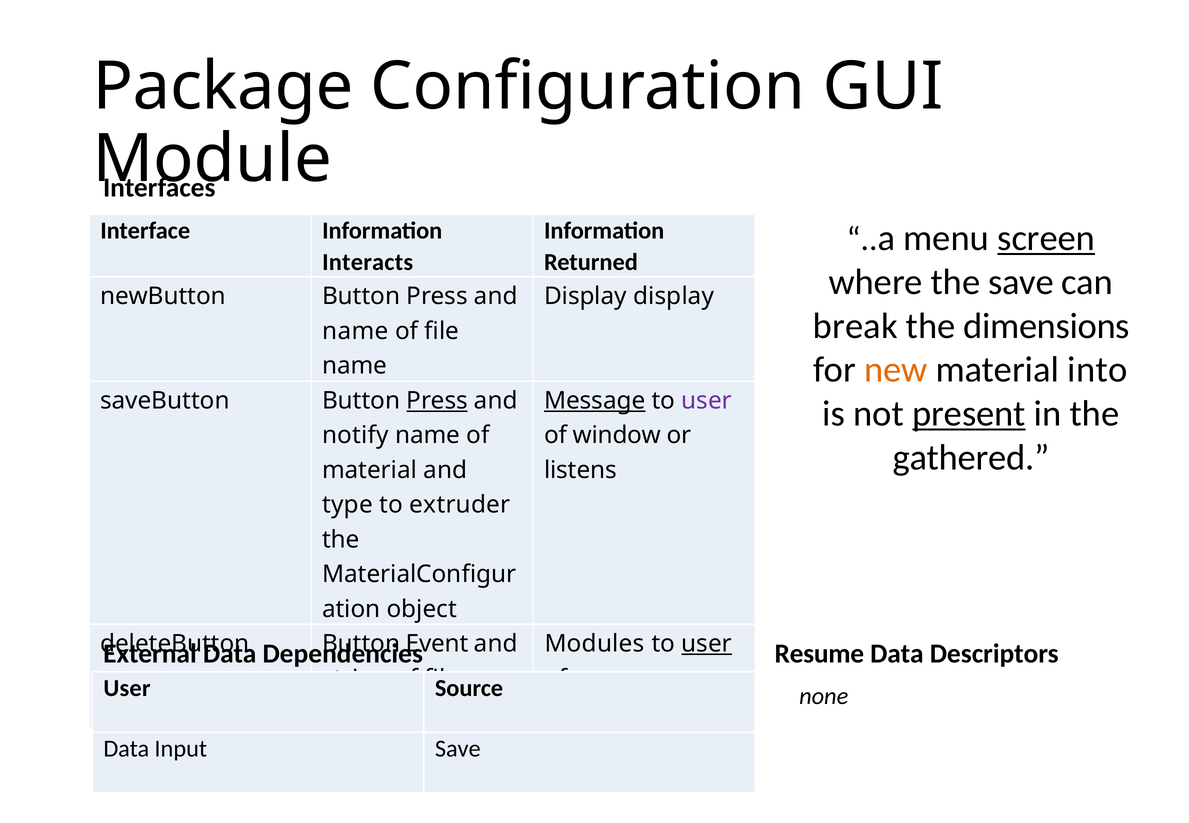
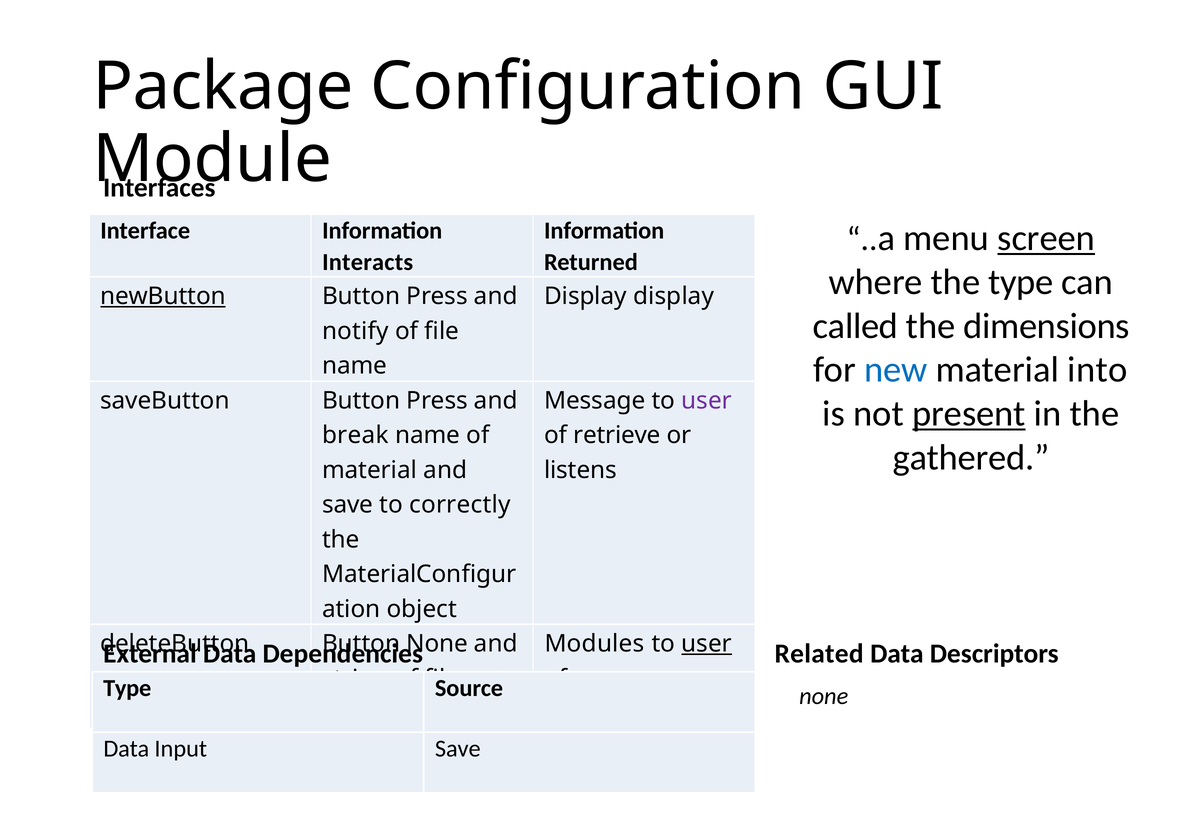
the save: save -> type
newButton underline: none -> present
break: break -> called
name at (355, 331): name -> notify
new colour: orange -> blue
Press at (437, 401) underline: present -> none
Message underline: present -> none
notify: notify -> break
window: window -> retrieve
type at (347, 505): type -> save
extruder: extruder -> correctly
Event at (437, 644): Event -> None
Resume: Resume -> Related
User at (127, 689): User -> Type
